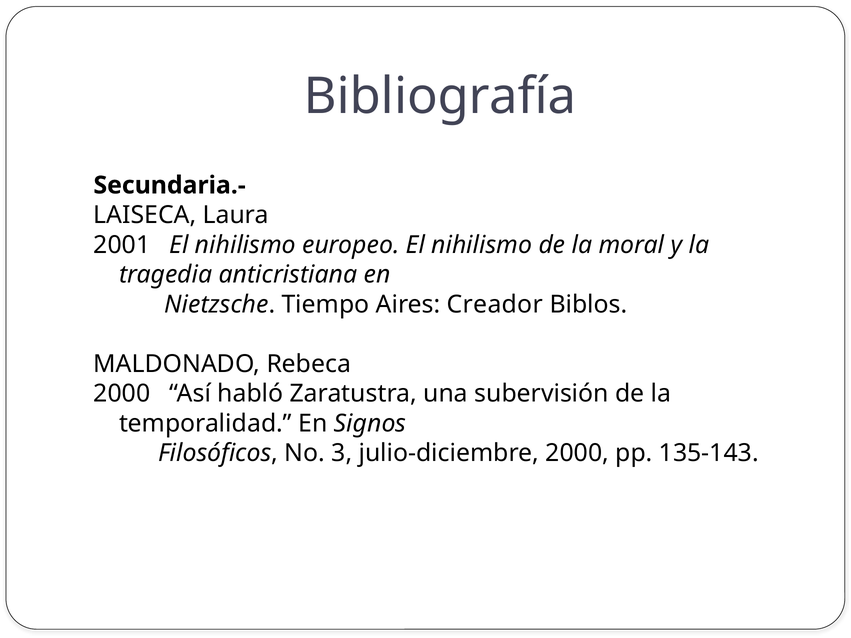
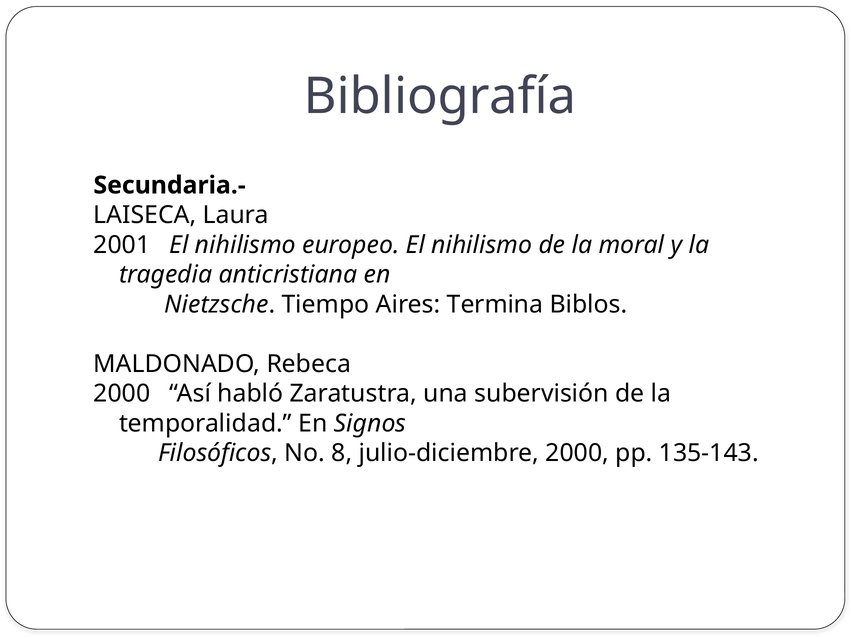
Creador: Creador -> Termina
3: 3 -> 8
